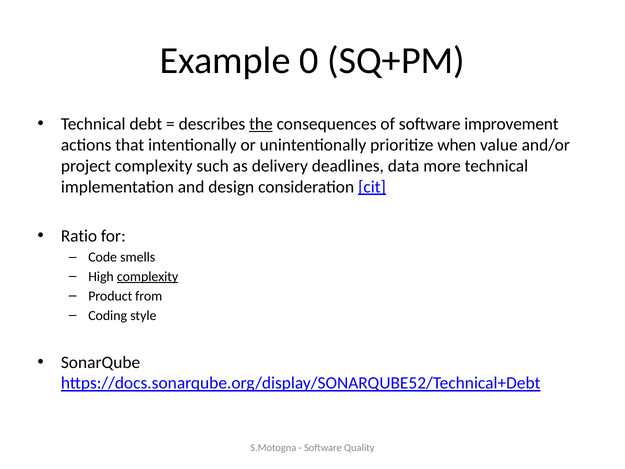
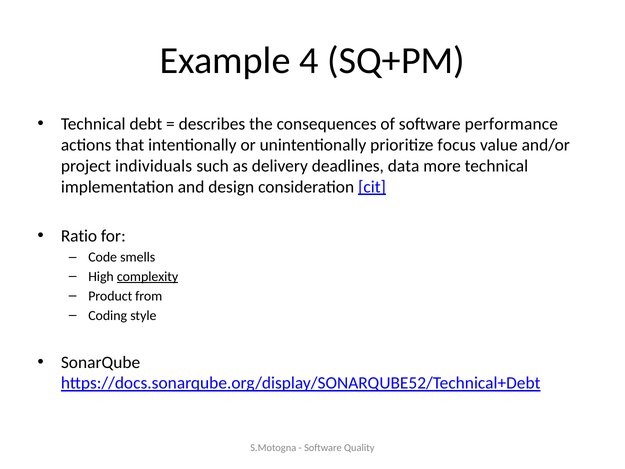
0: 0 -> 4
the underline: present -> none
improvement: improvement -> performance
when: when -> focus
project complexity: complexity -> individuals
